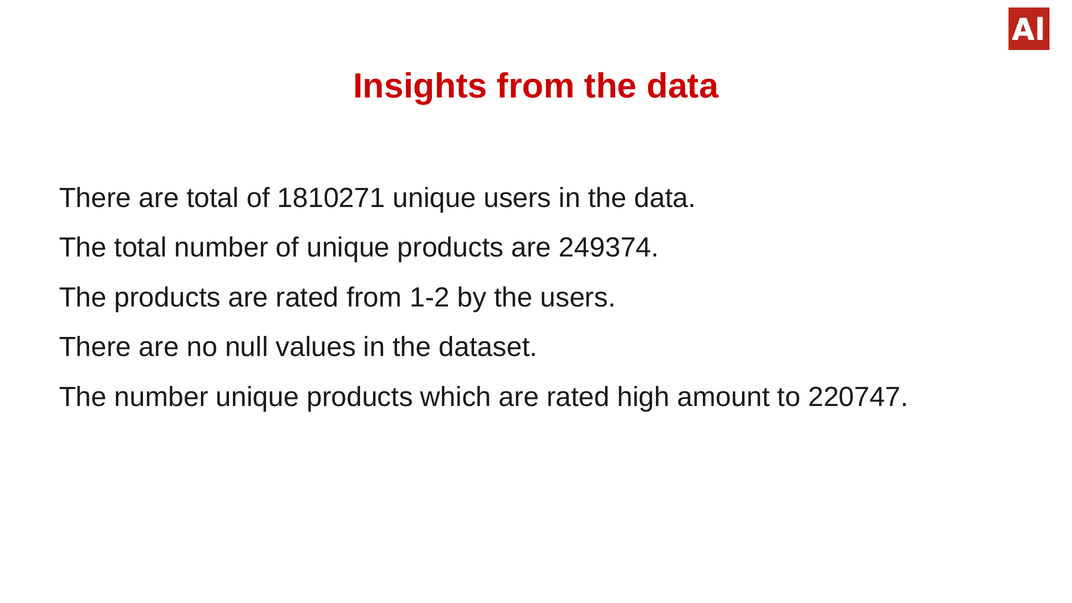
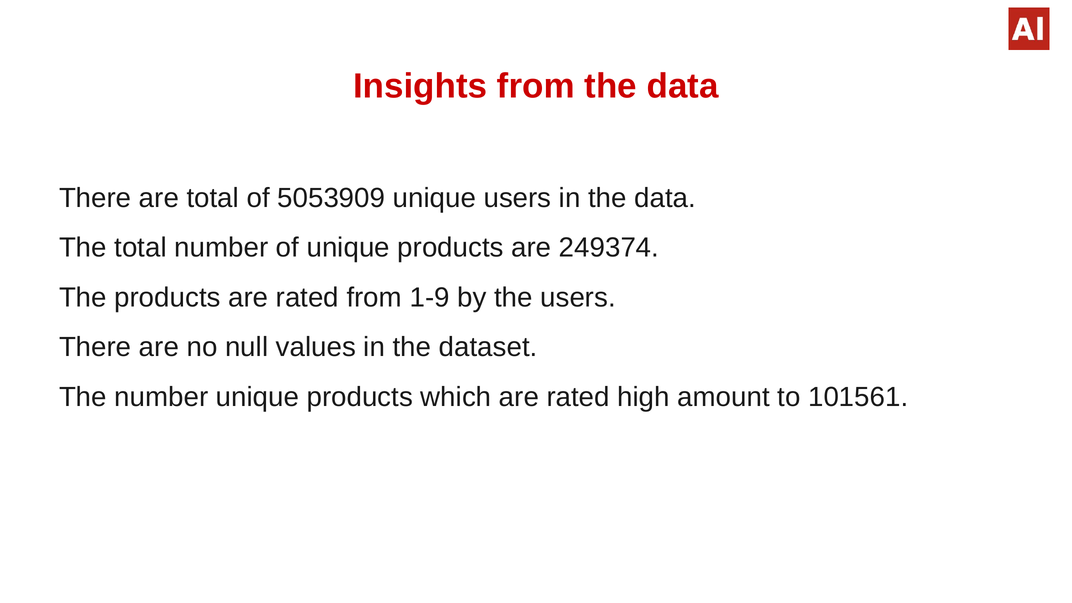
1810271: 1810271 -> 5053909
1-2: 1-2 -> 1-9
220747: 220747 -> 101561
